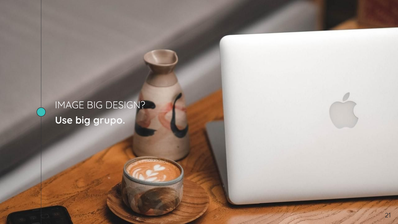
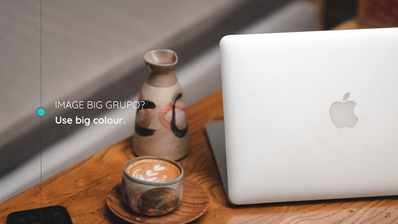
DESIGN: DESIGN -> GRUPO
grupo: grupo -> colour
